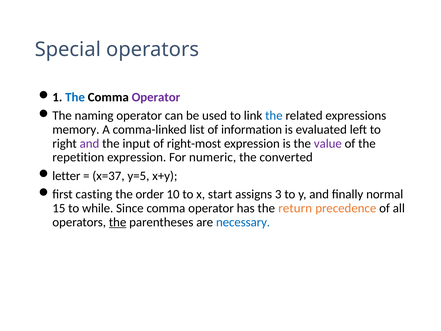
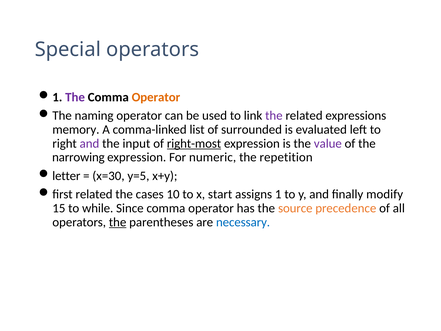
The at (75, 97) colour: blue -> purple
Operator at (156, 97) colour: purple -> orange
the at (274, 116) colour: blue -> purple
information: information -> surrounded
right-most underline: none -> present
repetition: repetition -> narrowing
converted: converted -> repetition
x=37: x=37 -> x=30
first casting: casting -> related
order: order -> cases
assigns 3: 3 -> 1
normal: normal -> modify
return: return -> source
